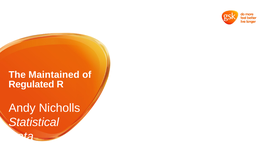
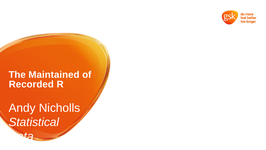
Regulated: Regulated -> Recorded
